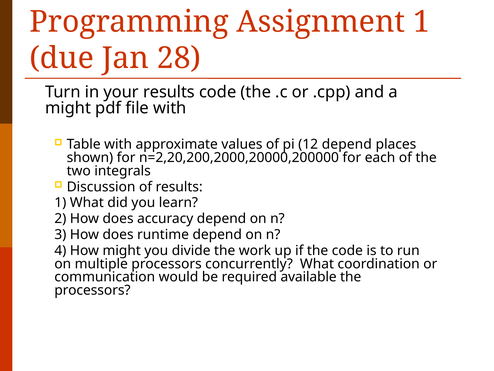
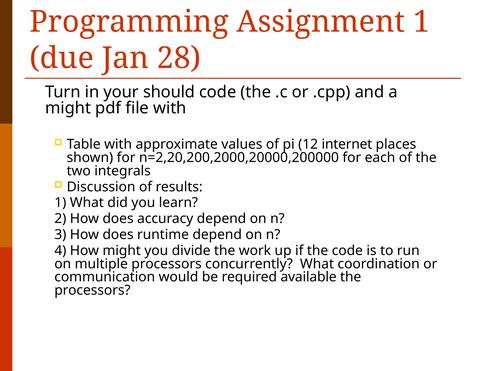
your results: results -> should
12 depend: depend -> internet
